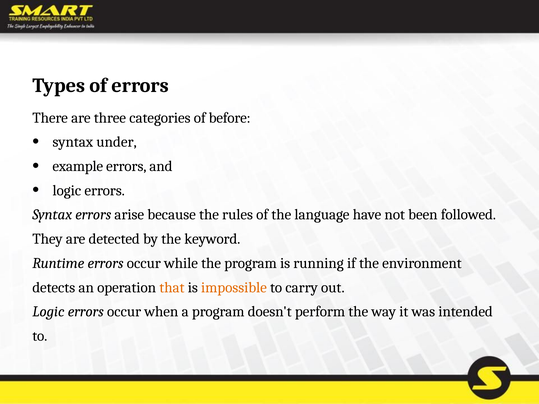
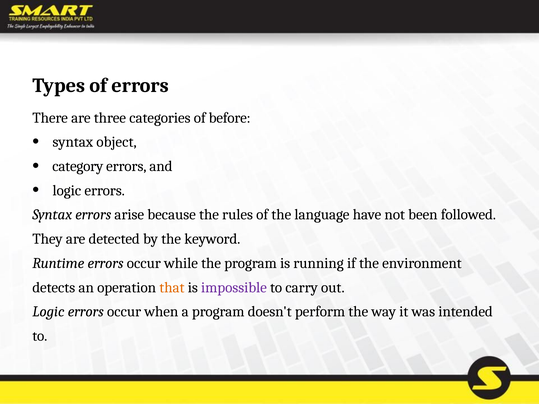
under: under -> object
example: example -> category
impossible colour: orange -> purple
